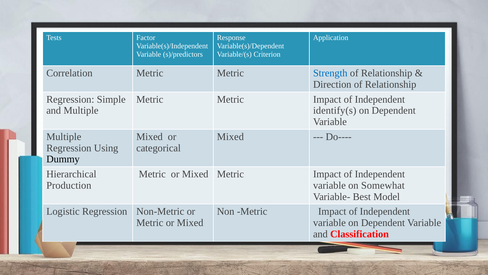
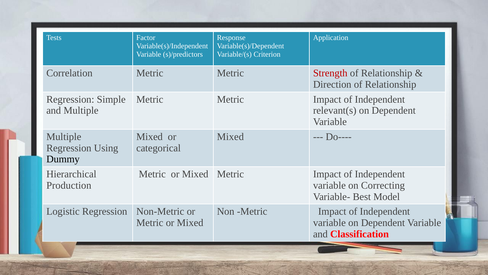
Strength colour: blue -> red
identify(s: identify(s -> relevant(s
Somewhat: Somewhat -> Correcting
